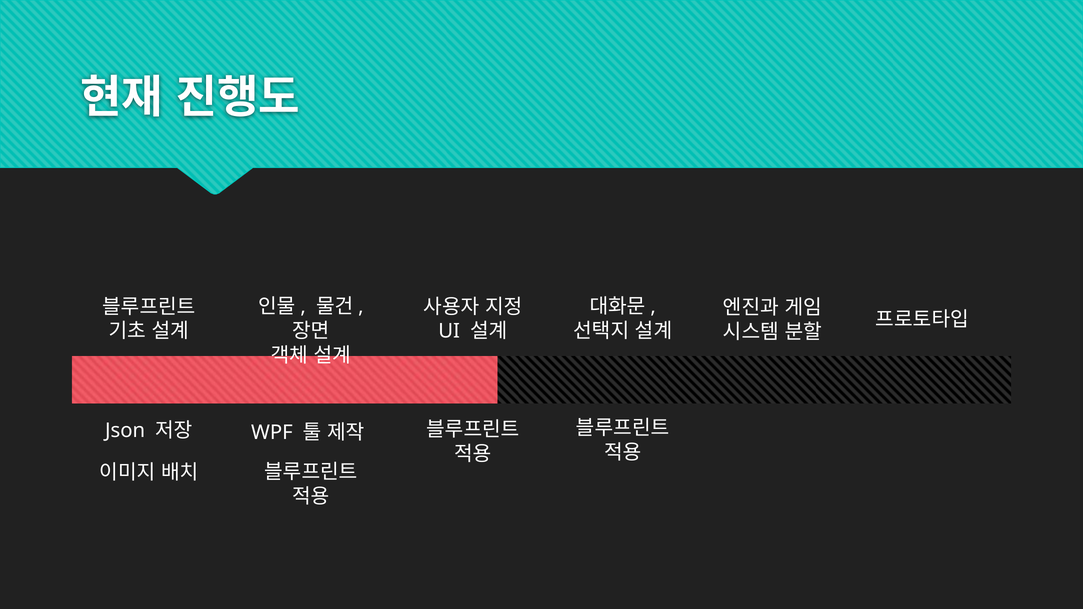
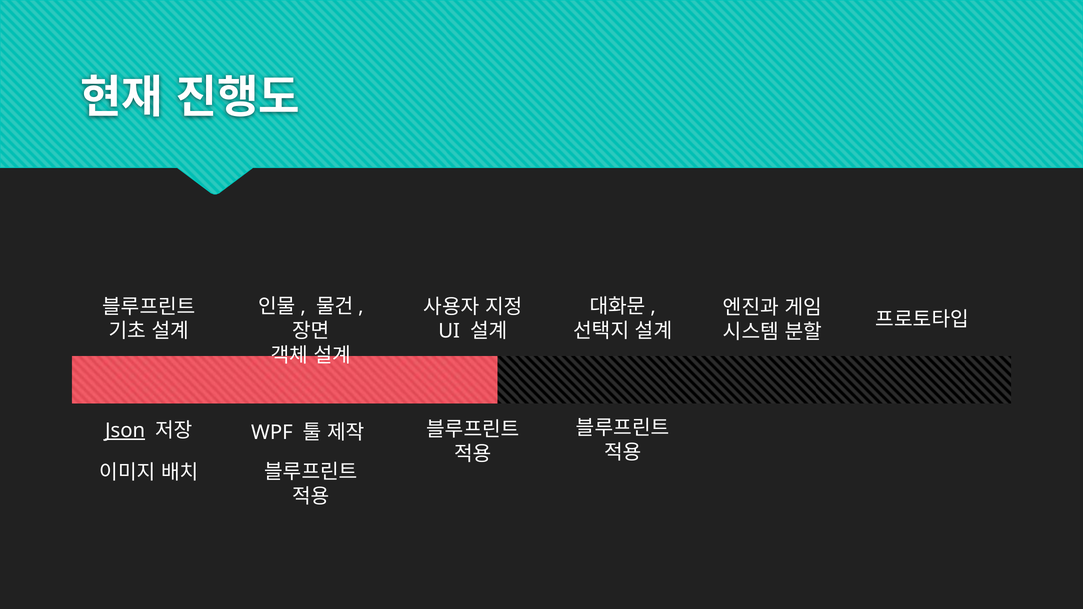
Json underline: none -> present
